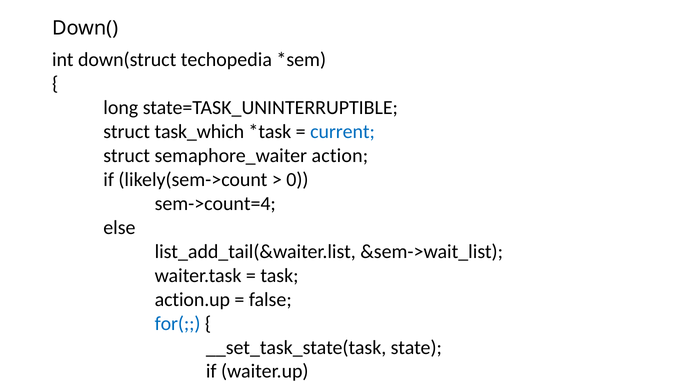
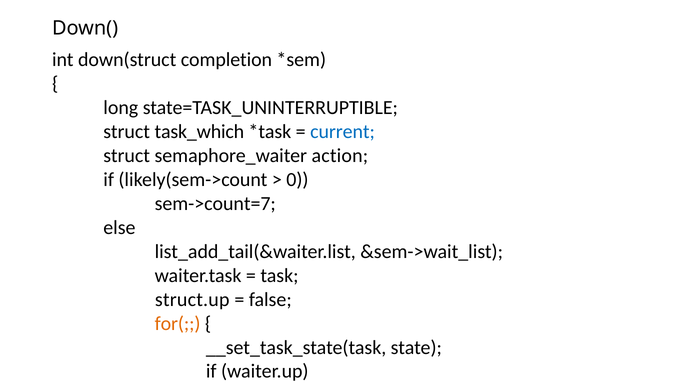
techopedia: techopedia -> completion
sem->count=4: sem->count=4 -> sem->count=7
action.up: action.up -> struct.up
for( colour: blue -> orange
